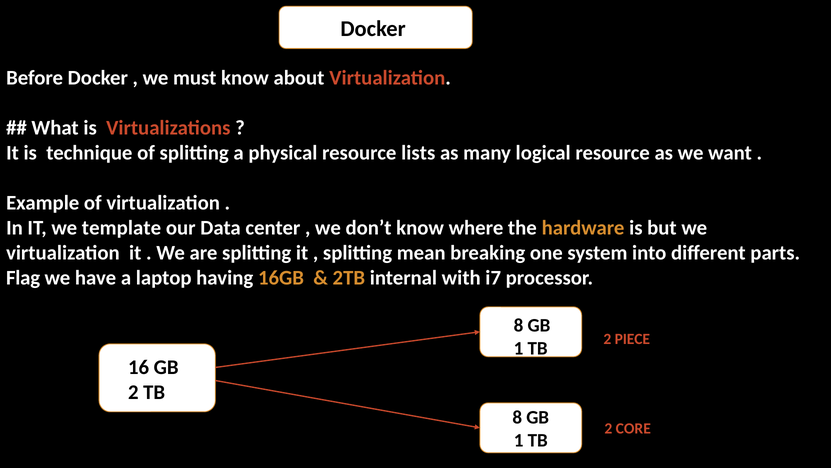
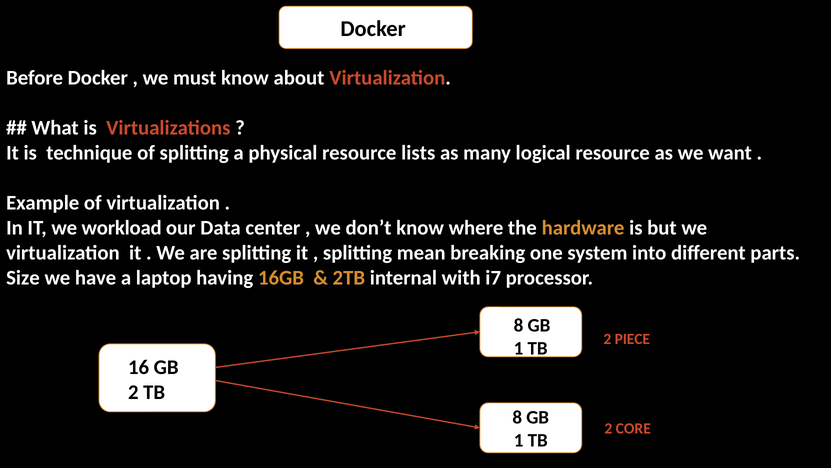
template: template -> workload
Flag: Flag -> Size
